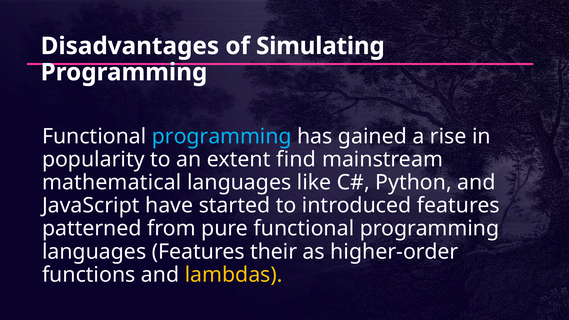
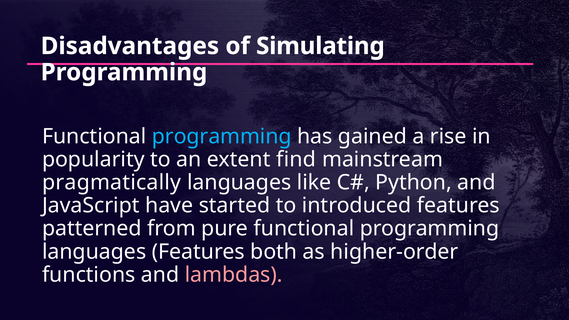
mathematical: mathematical -> pragmatically
their: their -> both
lambdas colour: yellow -> pink
